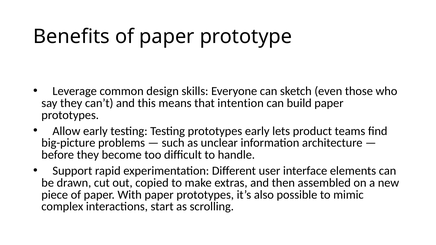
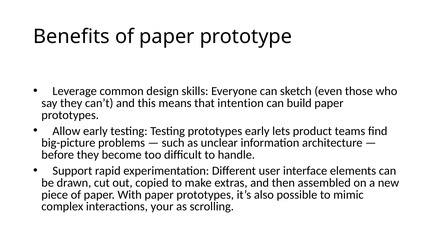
start: start -> your
